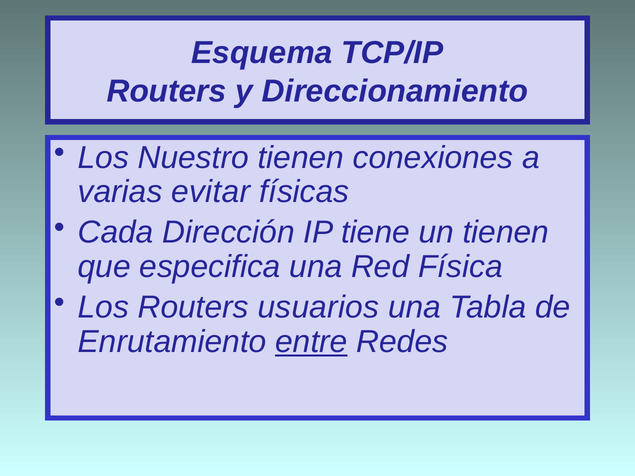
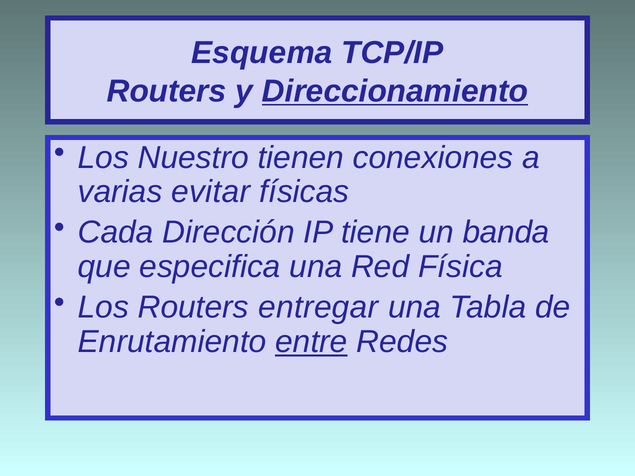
Direccionamiento underline: none -> present
un tienen: tienen -> banda
usuarios: usuarios -> entregar
